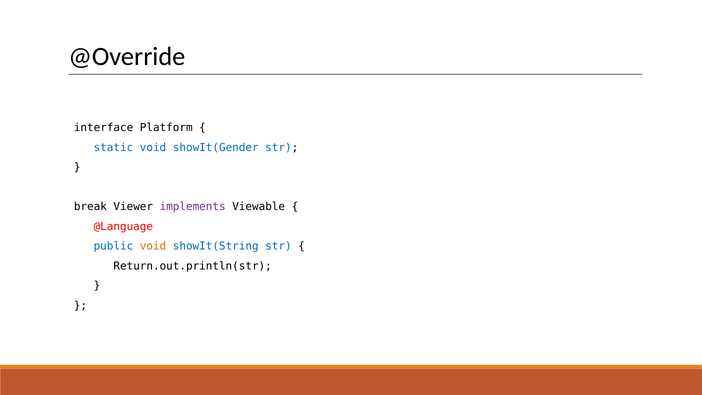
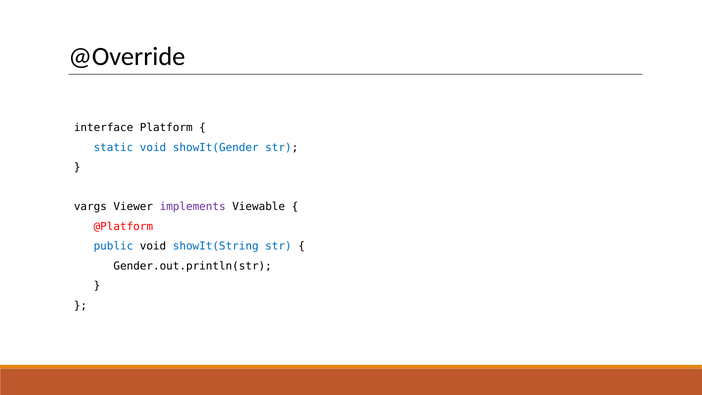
break: break -> vargs
@Language: @Language -> @Platform
void at (153, 246) colour: orange -> black
Return.out.println(str: Return.out.println(str -> Gender.out.println(str
